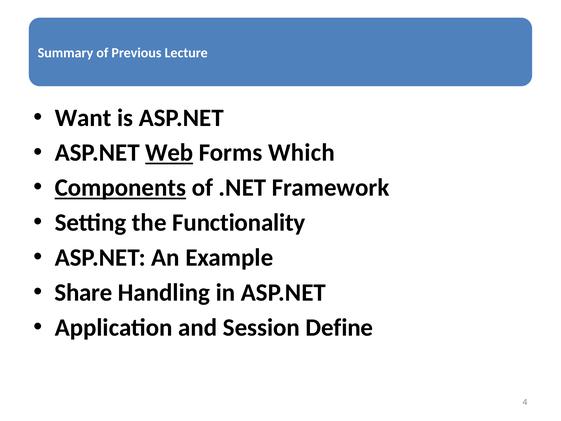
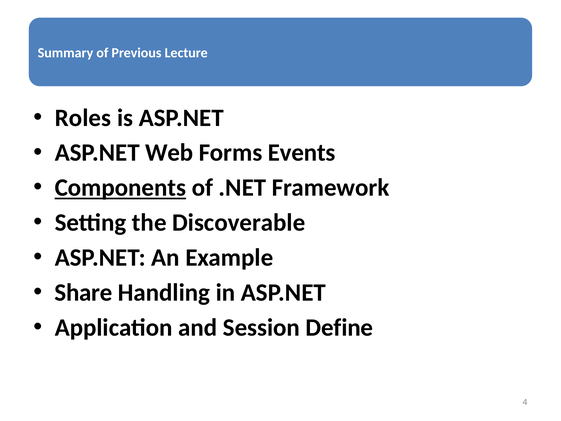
Want: Want -> Roles
Web underline: present -> none
Which: Which -> Events
Functionality: Functionality -> Discoverable
